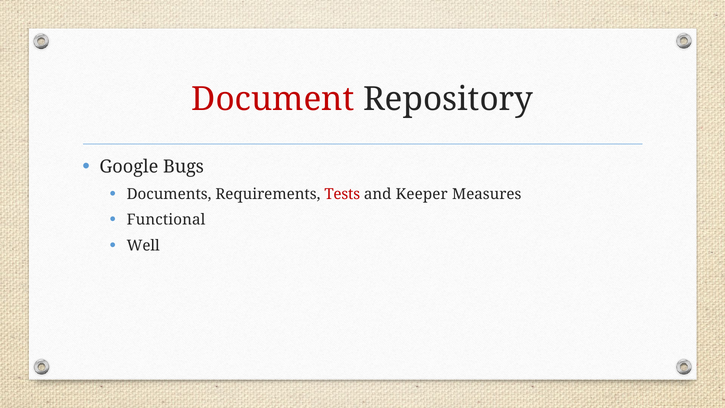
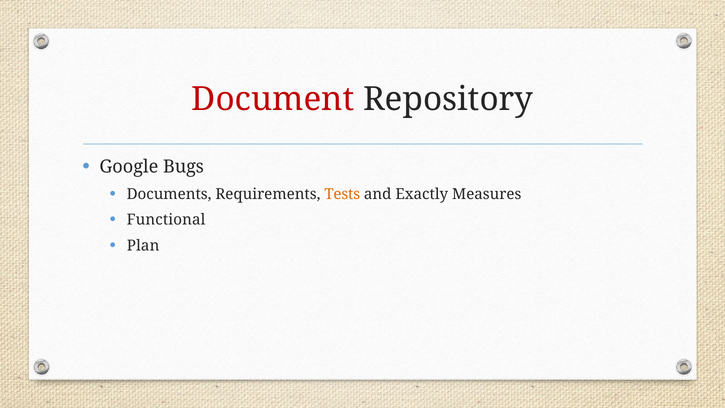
Tests colour: red -> orange
Keeper: Keeper -> Exactly
Well: Well -> Plan
